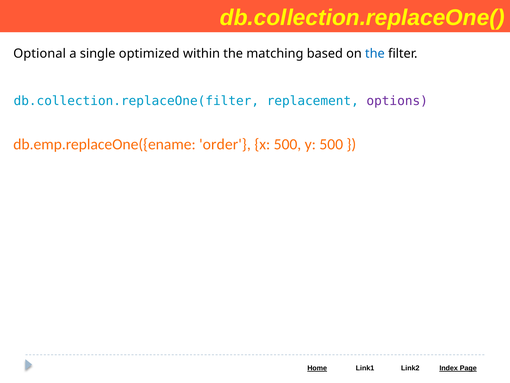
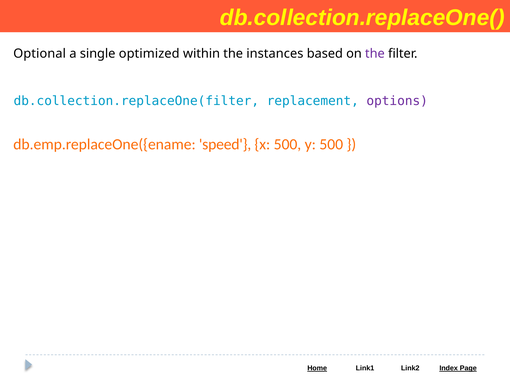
matching: matching -> instances
the at (375, 54) colour: blue -> purple
order: order -> speed
